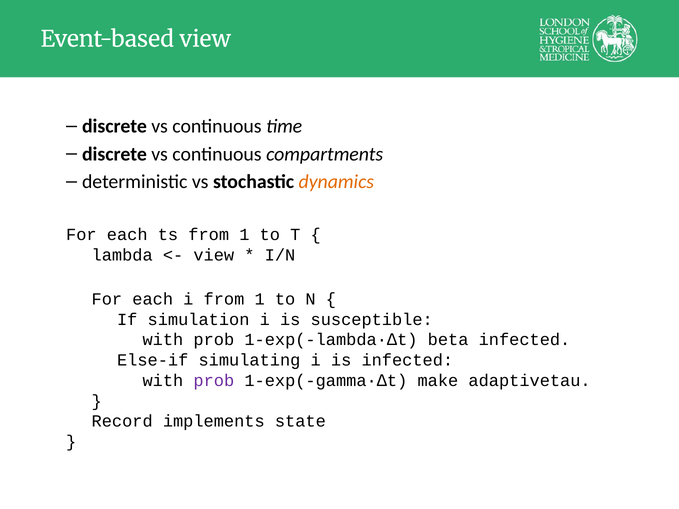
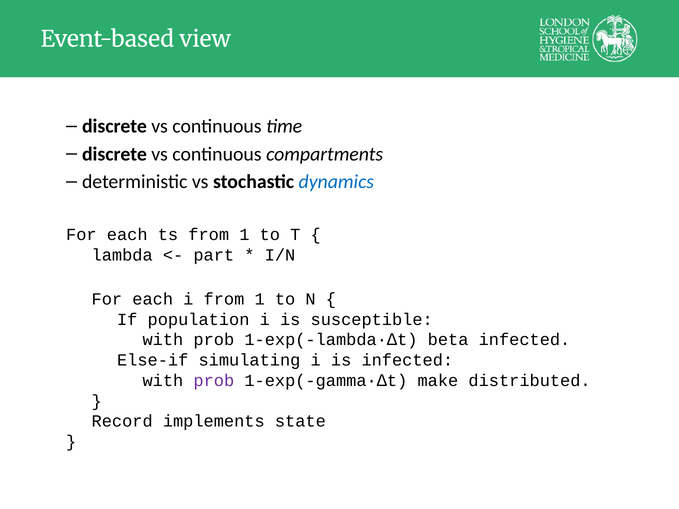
dynamics colour: orange -> blue
view at (214, 255): view -> part
simulation: simulation -> population
adaptivetau: adaptivetau -> distributed
